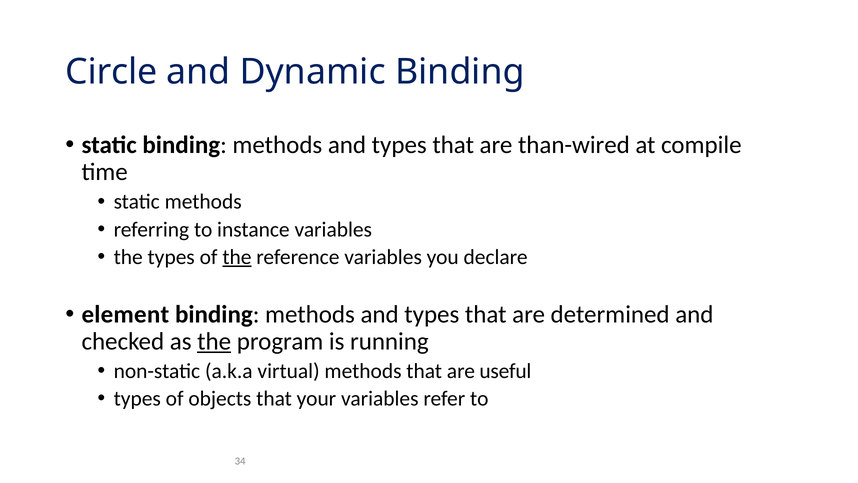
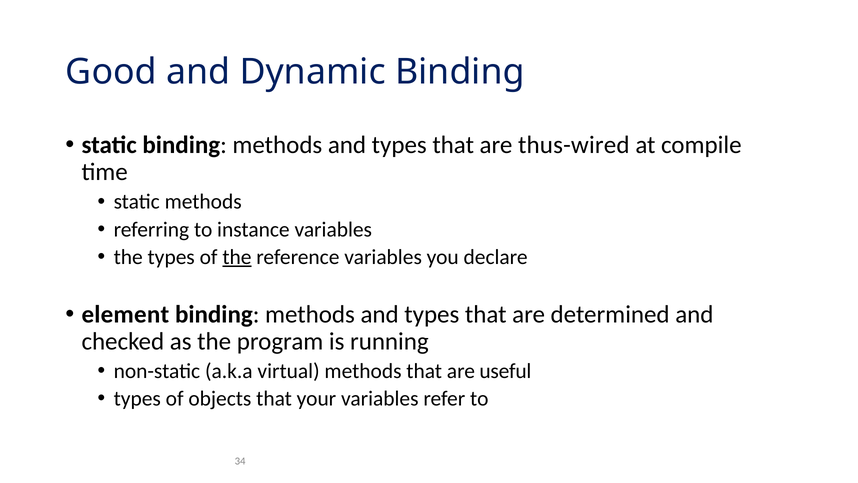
Circle: Circle -> Good
than-wired: than-wired -> thus-wired
the at (214, 341) underline: present -> none
